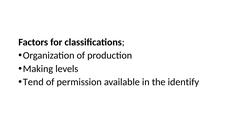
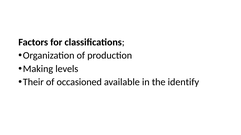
Tend: Tend -> Their
permission: permission -> occasioned
